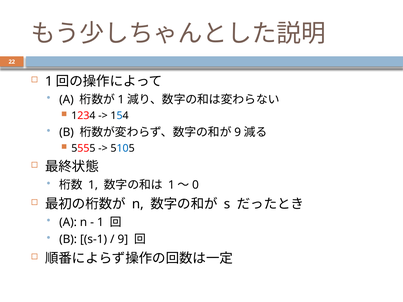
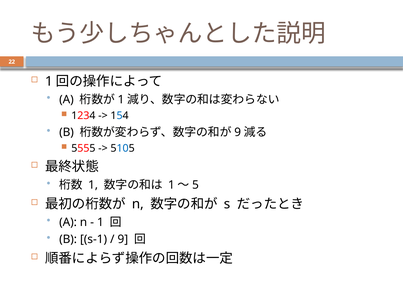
0: 0 -> 5
